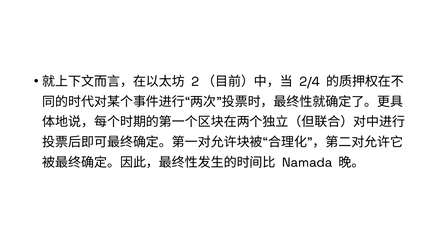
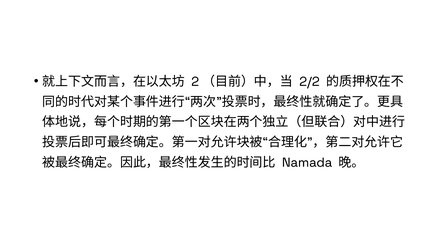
2/4: 2/4 -> 2/2
